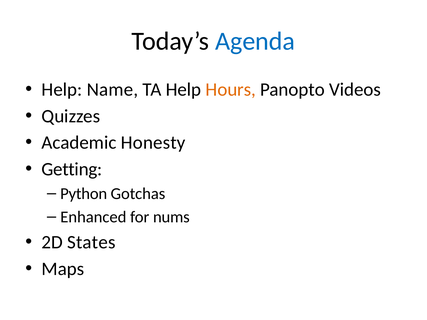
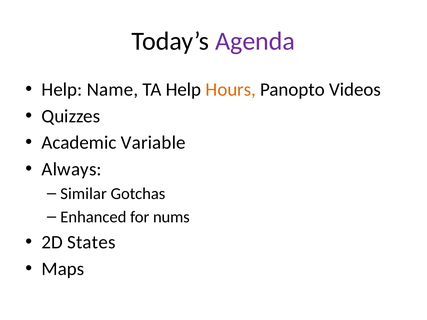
Agenda colour: blue -> purple
Honesty: Honesty -> Variable
Getting: Getting -> Always
Python: Python -> Similar
